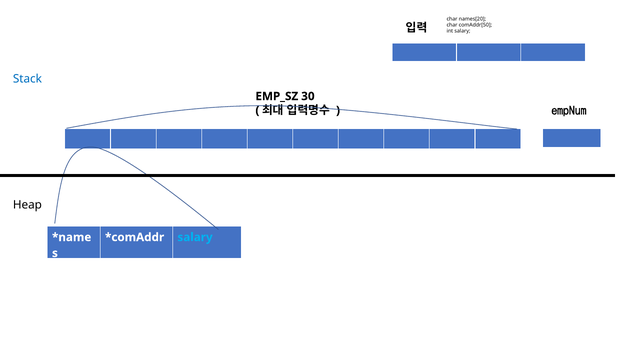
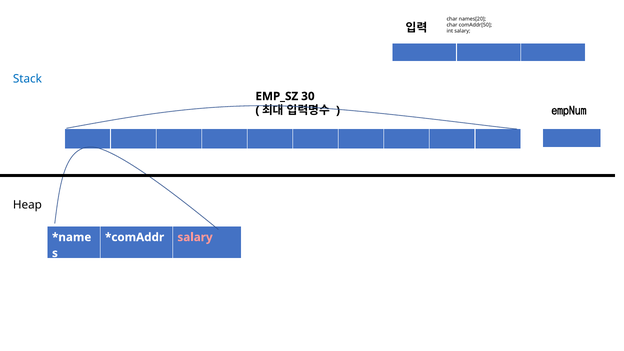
salary at (195, 237) colour: light blue -> pink
